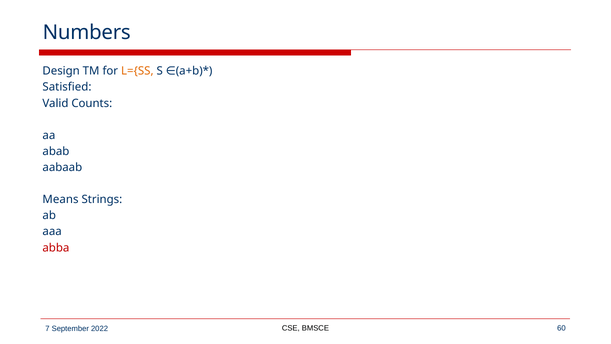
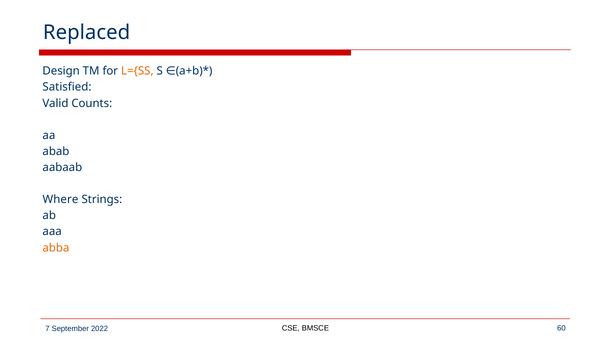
Numbers: Numbers -> Replaced
Means: Means -> Where
abba colour: red -> orange
